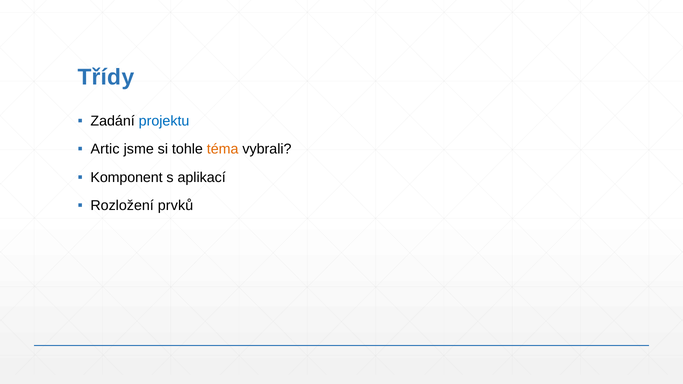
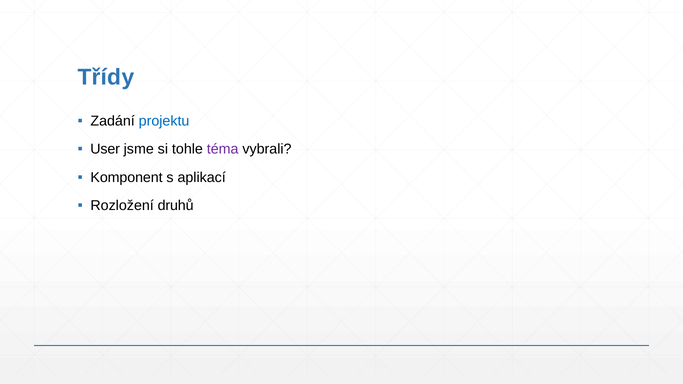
Artic: Artic -> User
téma colour: orange -> purple
prvků: prvků -> druhů
